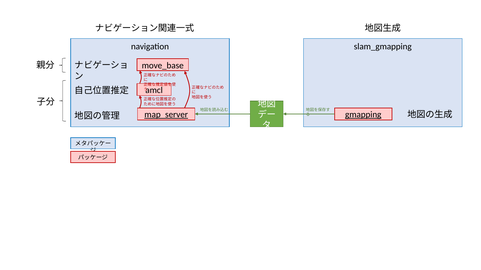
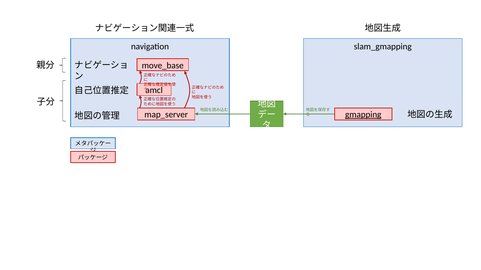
map_server underline: present -> none
